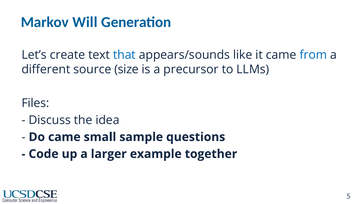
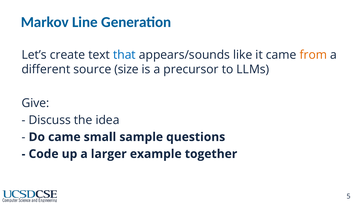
Will: Will -> Line
from colour: blue -> orange
Files: Files -> Give
